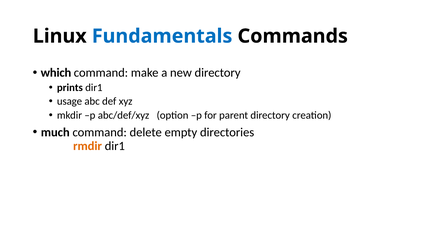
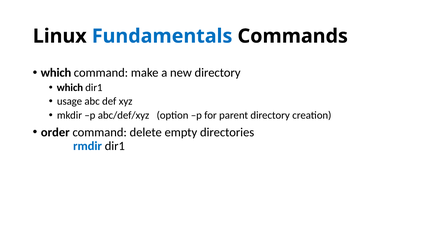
prints at (70, 88): prints -> which
much: much -> order
rmdir colour: orange -> blue
